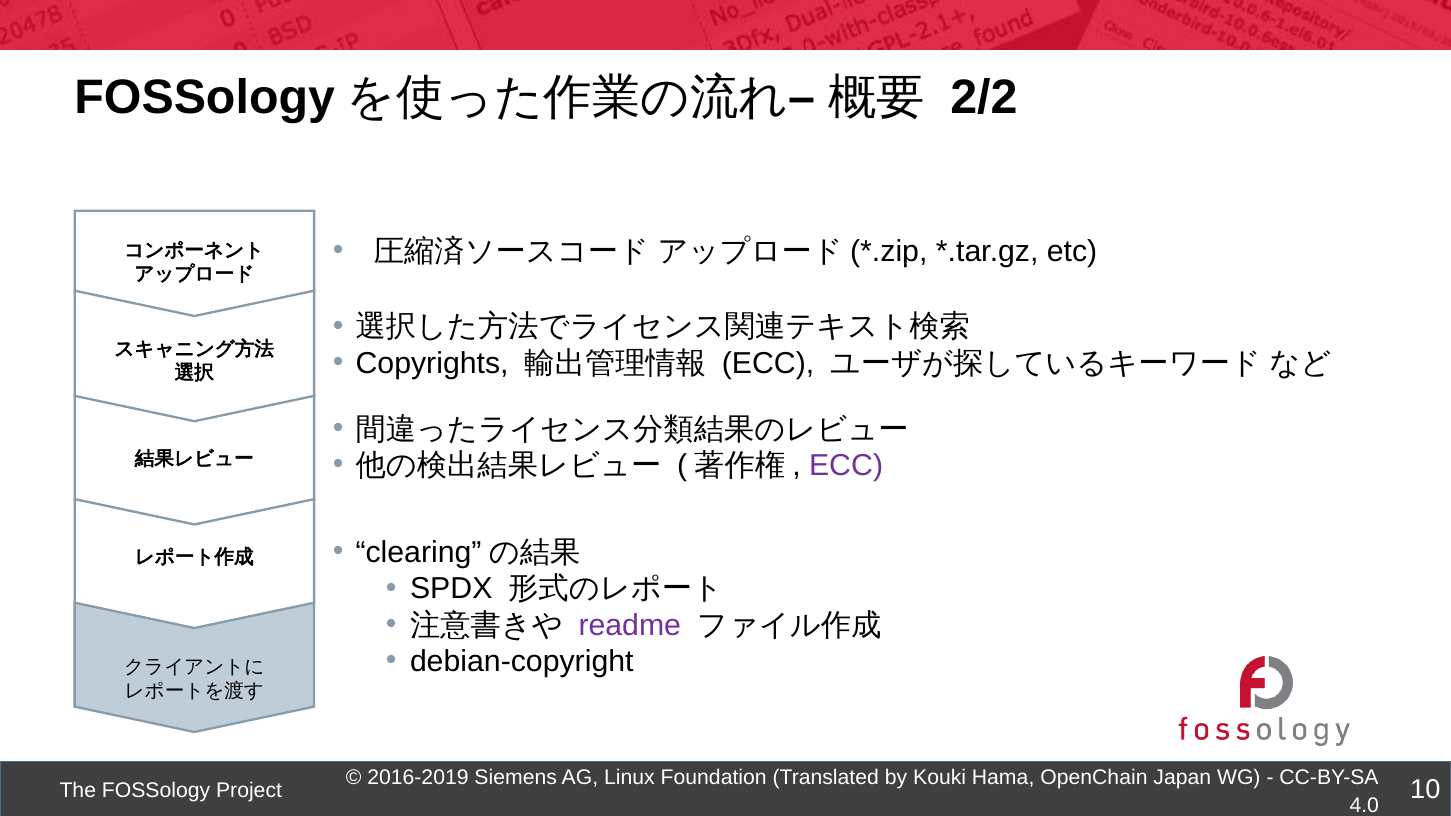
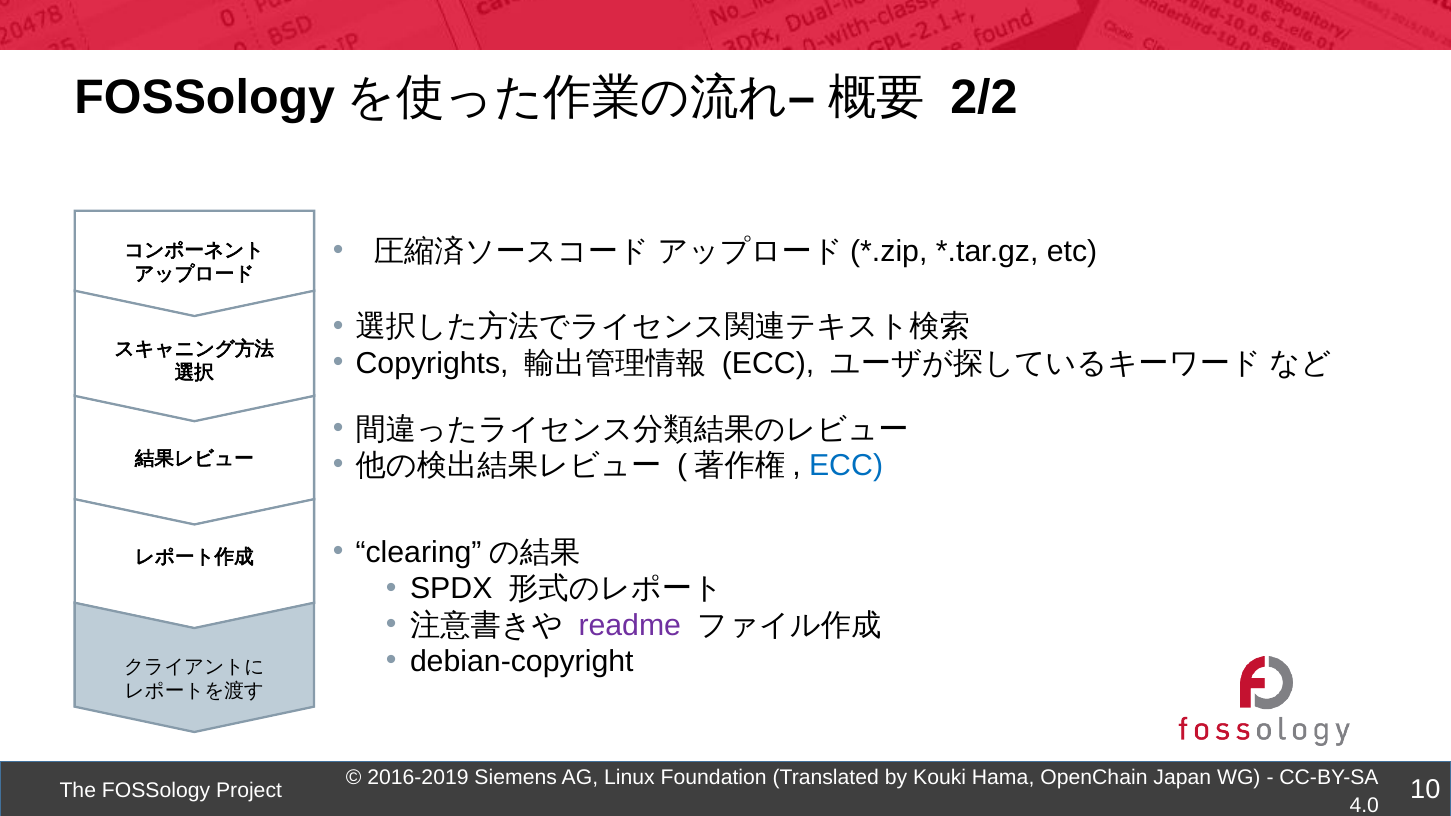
ECC at (846, 466) colour: purple -> blue
